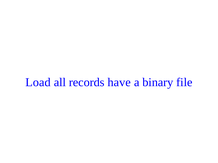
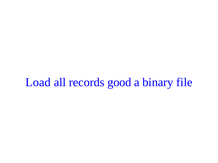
have: have -> good
